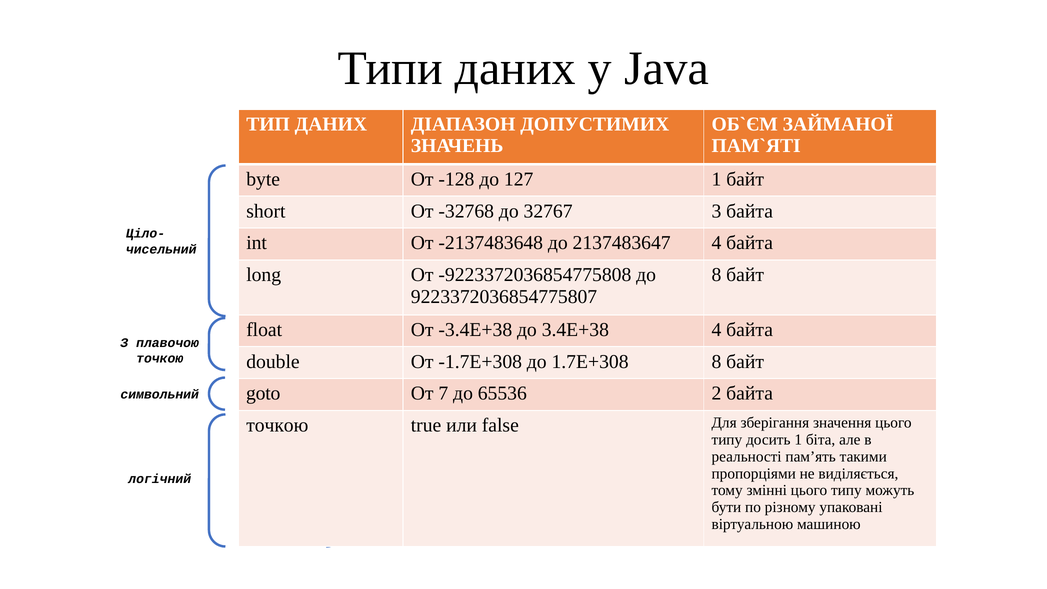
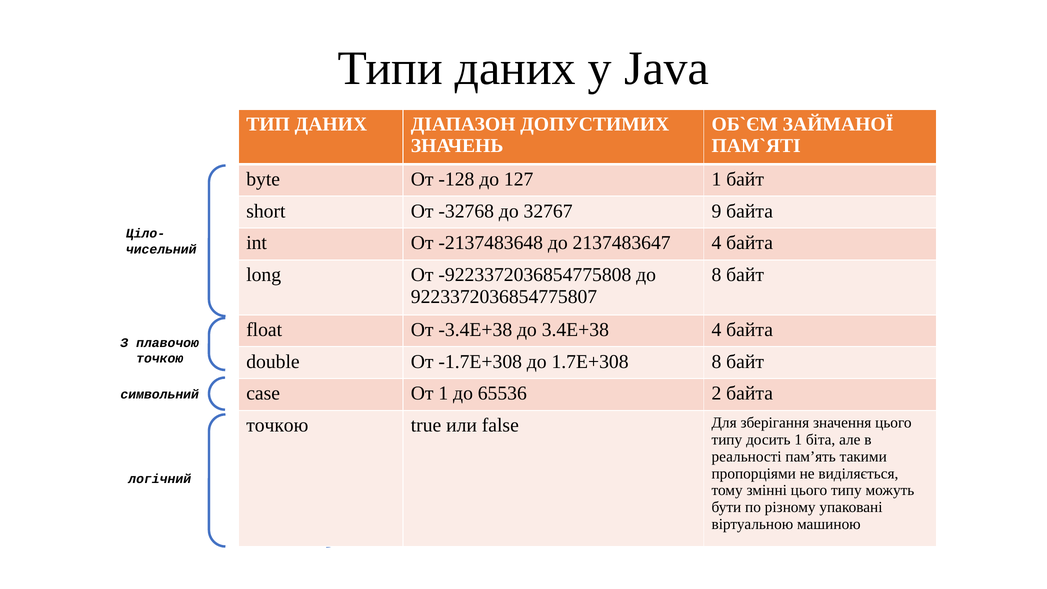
3: 3 -> 9
goto: goto -> case
От 7: 7 -> 1
